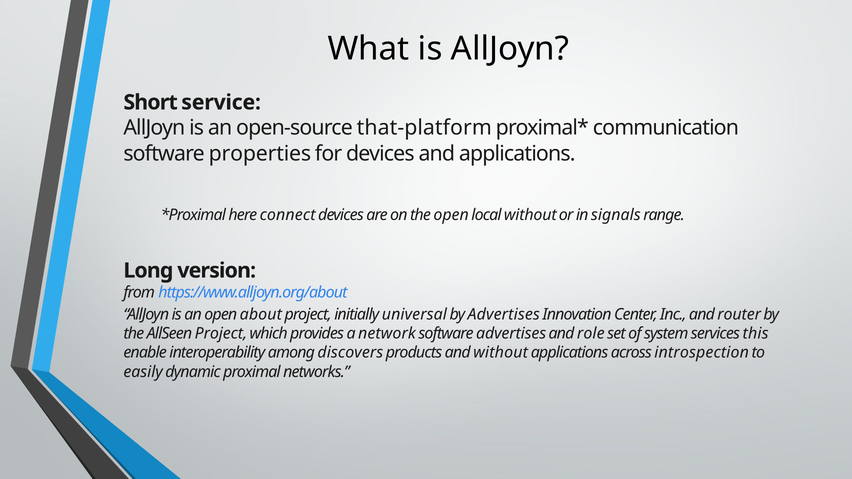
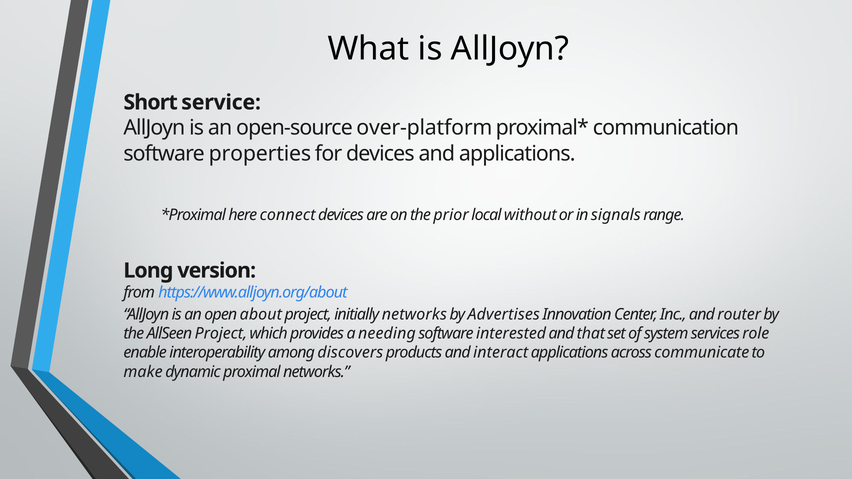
that-platform: that-platform -> over-platform
the open: open -> prior
initially universal: universal -> networks
network: network -> needing
software advertises: advertises -> interested
role: role -> that
this: this -> role
and without: without -> interact
introspection: introspection -> communicate
easily: easily -> make
